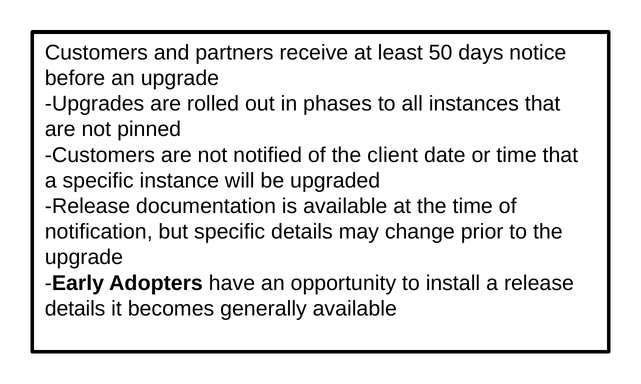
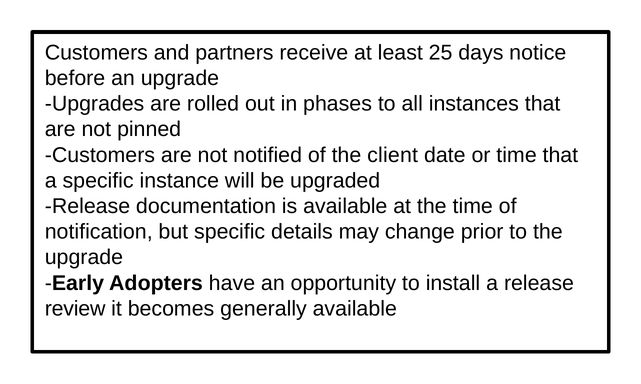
50: 50 -> 25
details at (75, 309): details -> review
